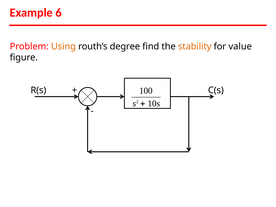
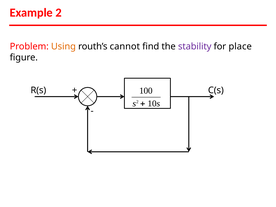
6: 6 -> 2
degree: degree -> cannot
stability colour: orange -> purple
value: value -> place
